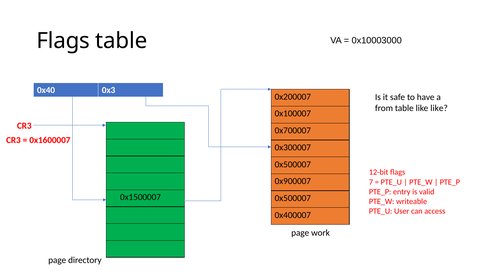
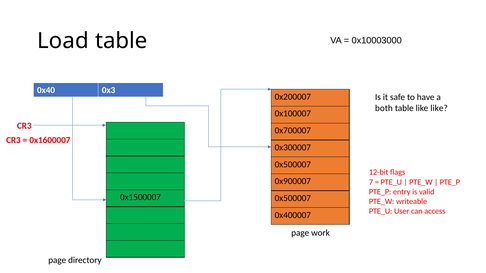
Flags at (63, 41): Flags -> Load
from: from -> both
